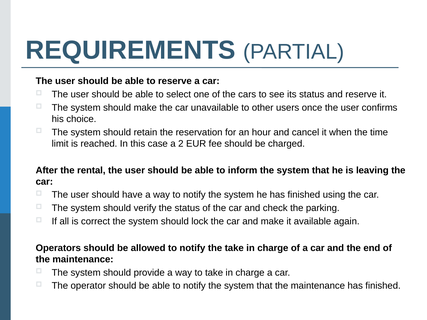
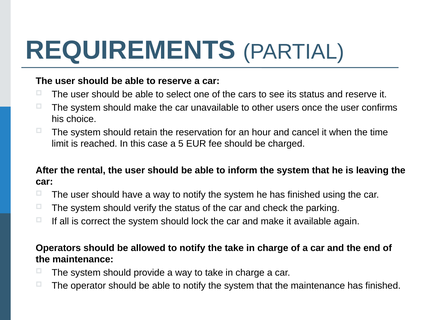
2: 2 -> 5
